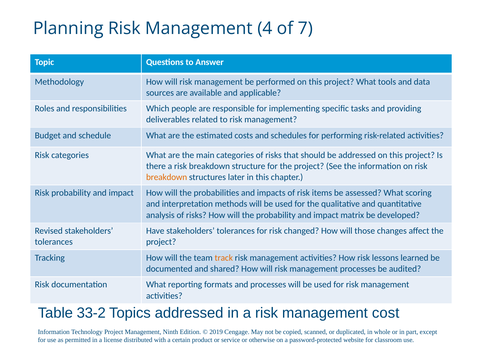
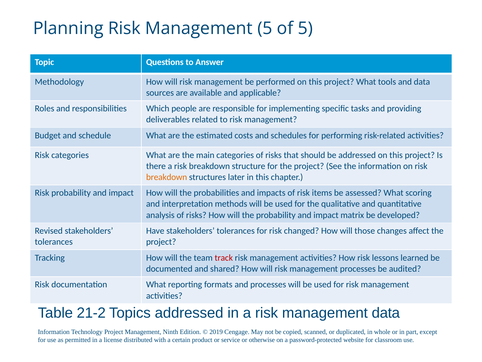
Management 4: 4 -> 5
of 7: 7 -> 5
track colour: orange -> red
33-2: 33-2 -> 21-2
management cost: cost -> data
